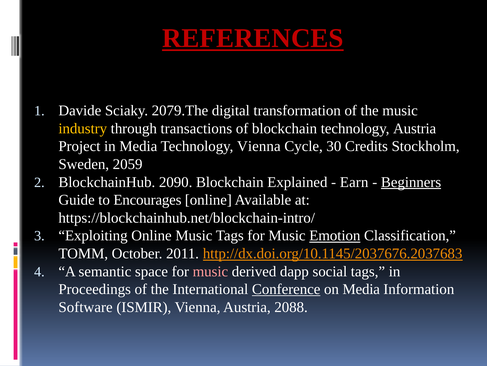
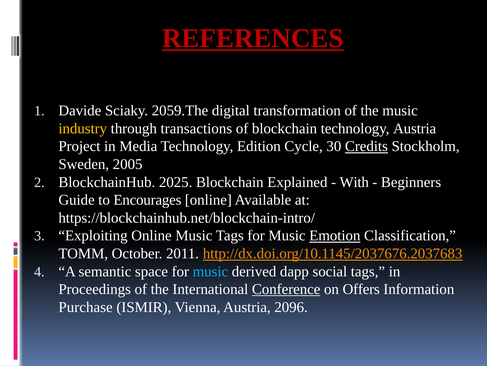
2079.The: 2079.The -> 2059.The
Technology Vienna: Vienna -> Edition
Credits underline: none -> present
2059: 2059 -> 2005
2090: 2090 -> 2025
Earn: Earn -> With
Beginners underline: present -> none
music at (210, 271) colour: pink -> light blue
on Media: Media -> Offers
Software: Software -> Purchase
2088: 2088 -> 2096
